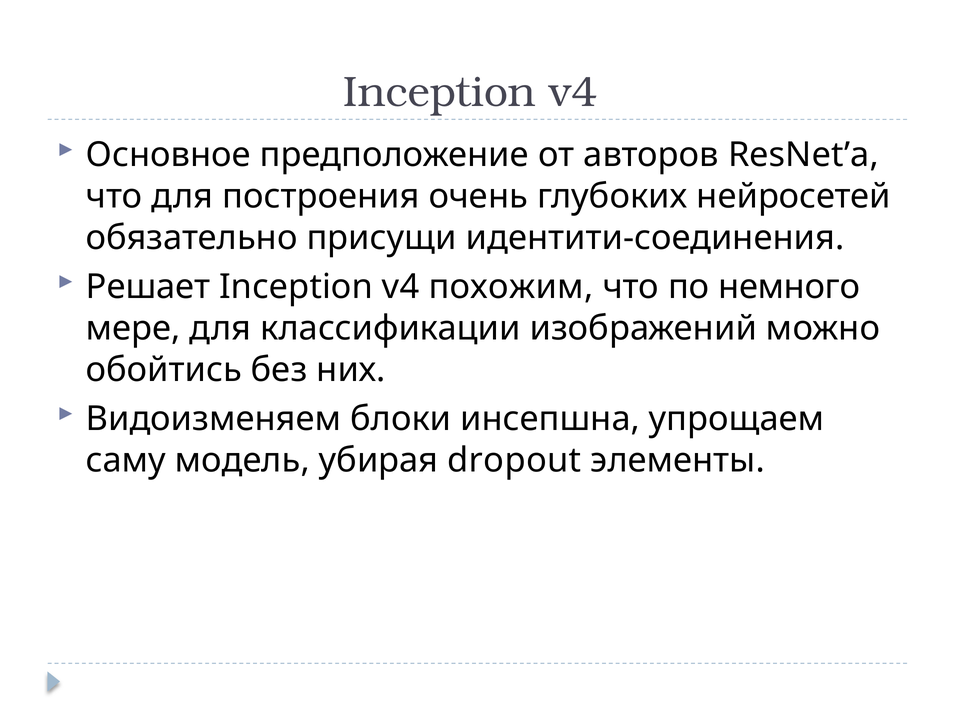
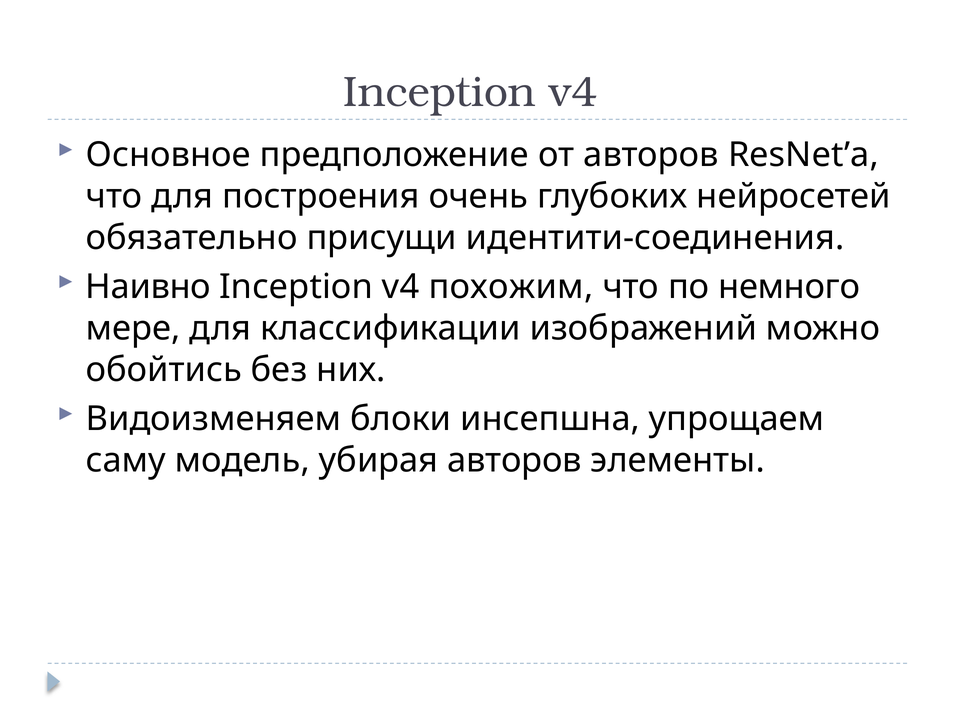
Решает: Решает -> Наивно
убирая dropout: dropout -> авторов
